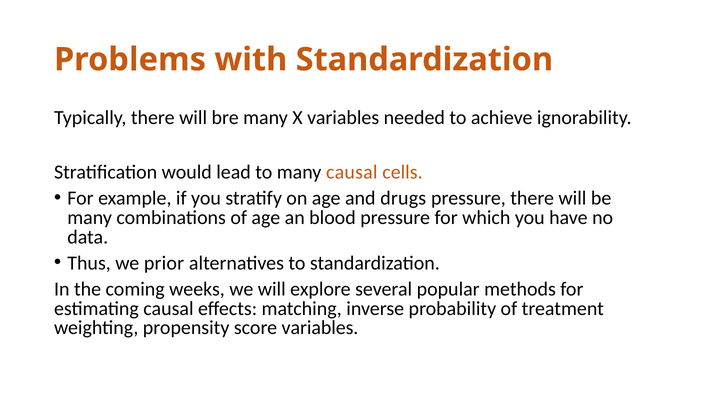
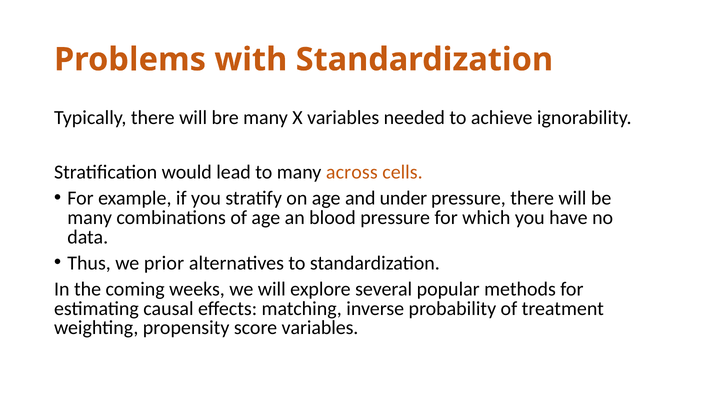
many causal: causal -> across
drugs: drugs -> under
